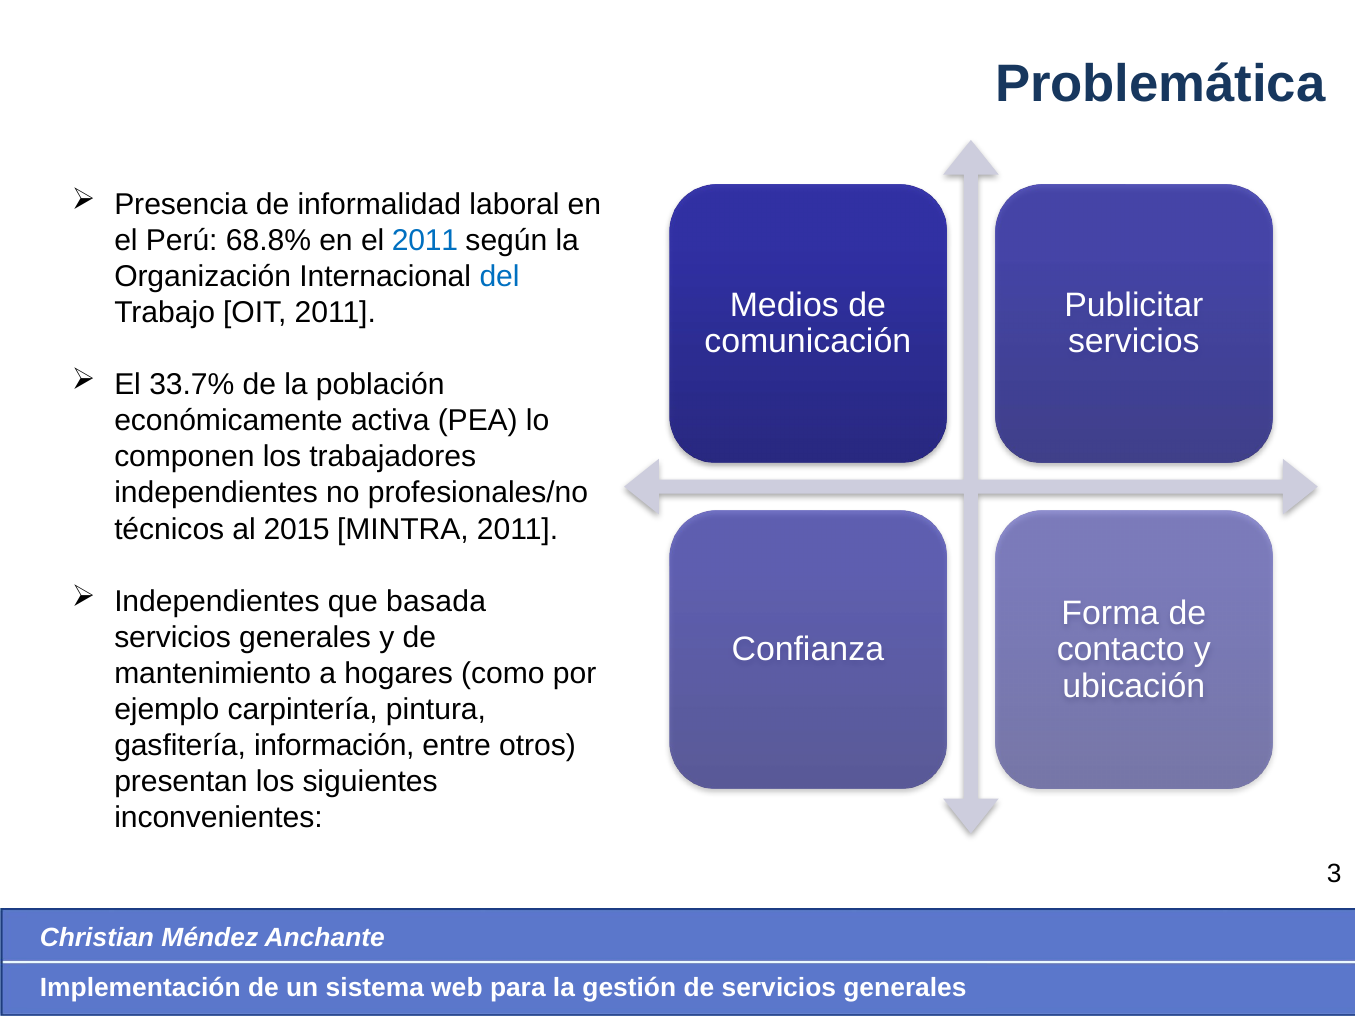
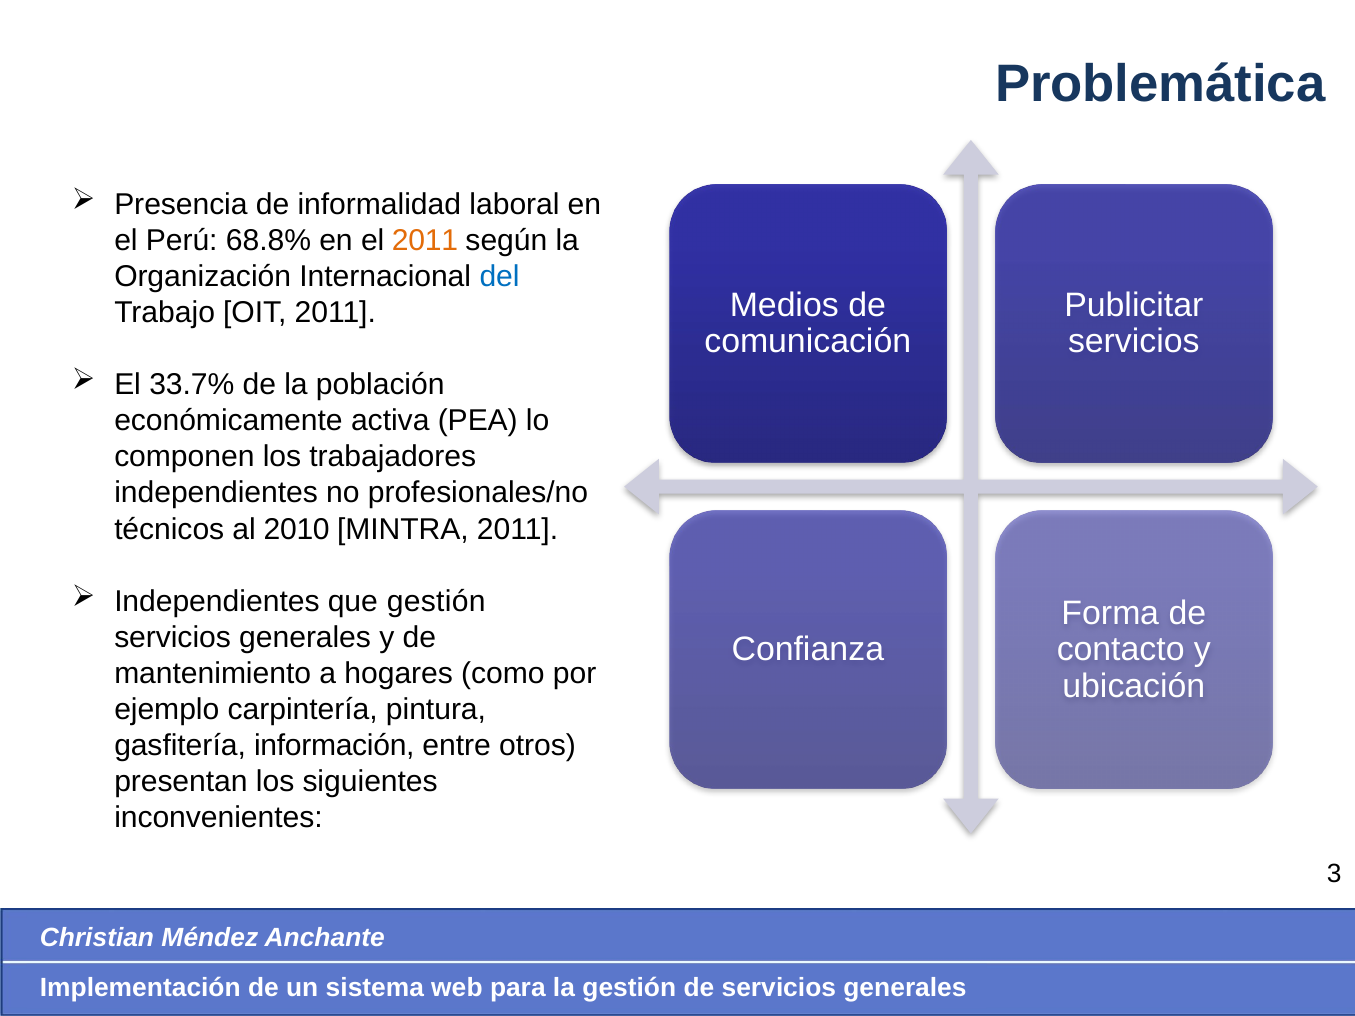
2011 at (425, 240) colour: blue -> orange
2015: 2015 -> 2010
que basada: basada -> gestión
